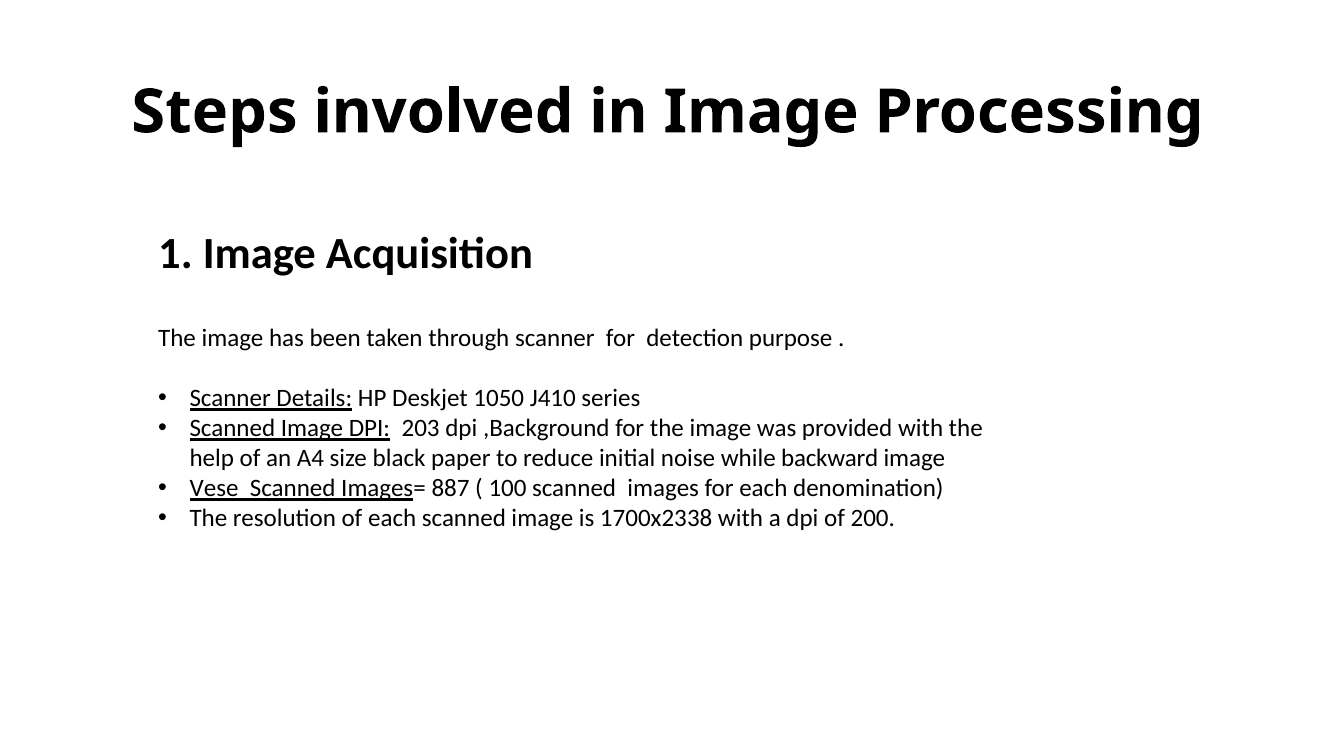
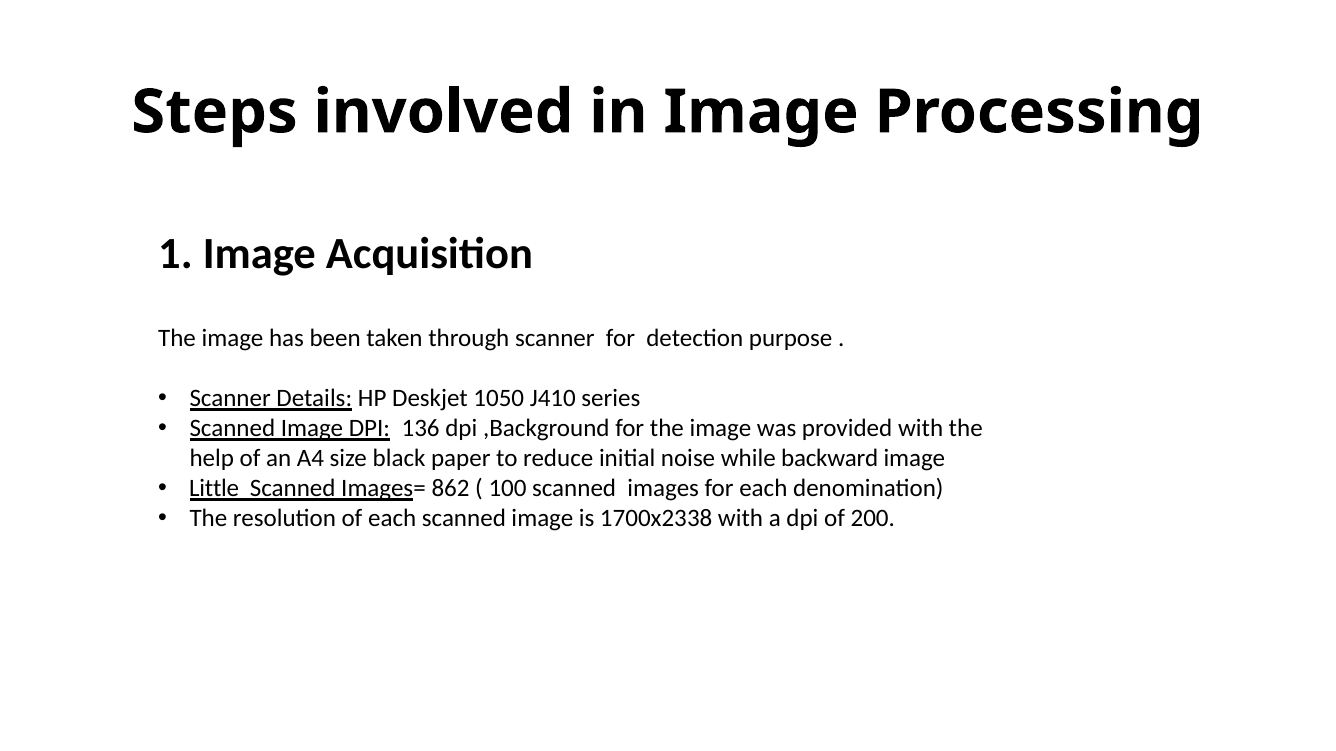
203: 203 -> 136
Vese: Vese -> Little
887: 887 -> 862
